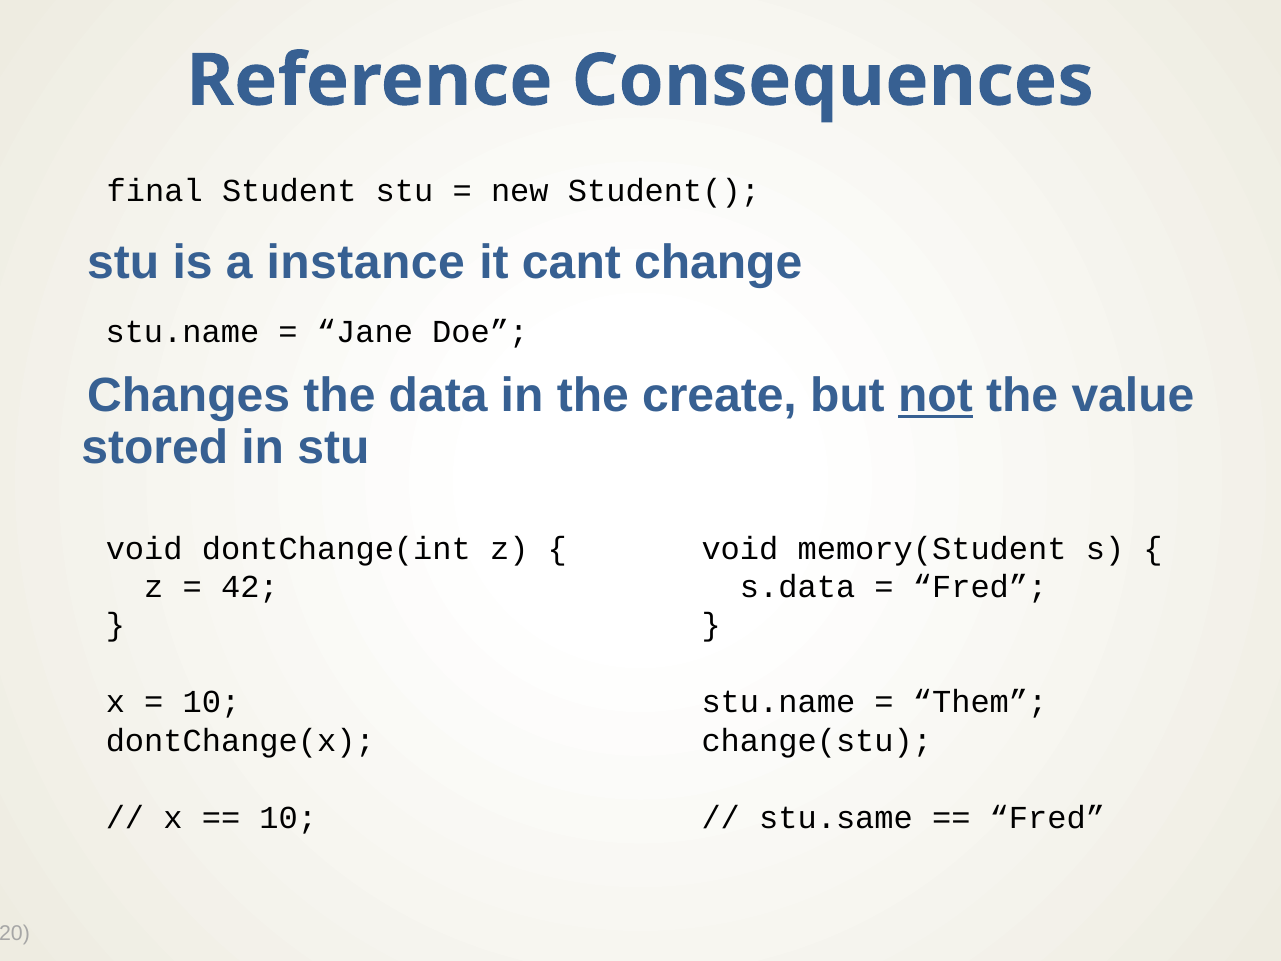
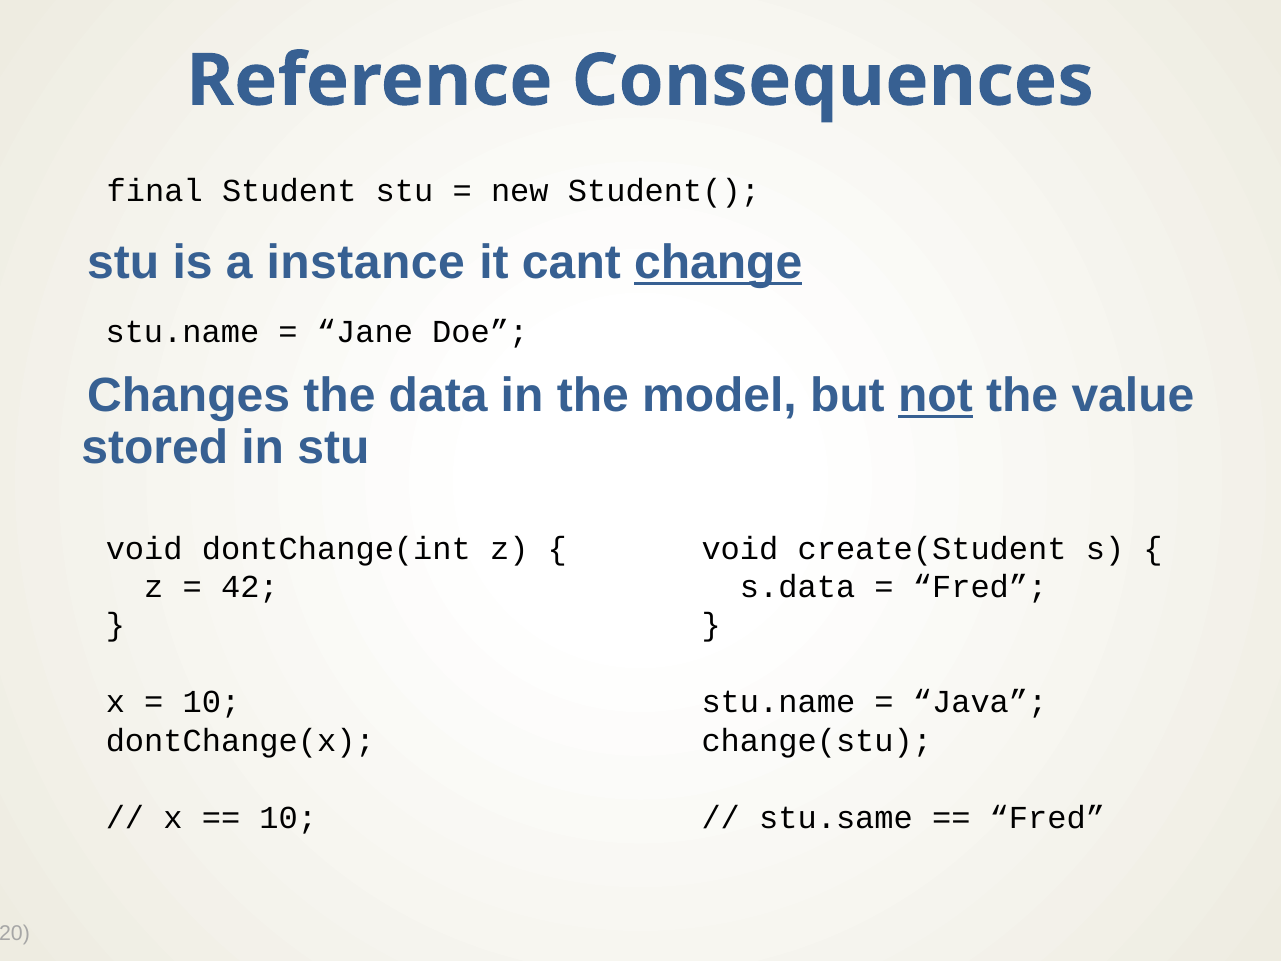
change underline: none -> present
create: create -> model
memory(Student: memory(Student -> create(Student
Them: Them -> Java
